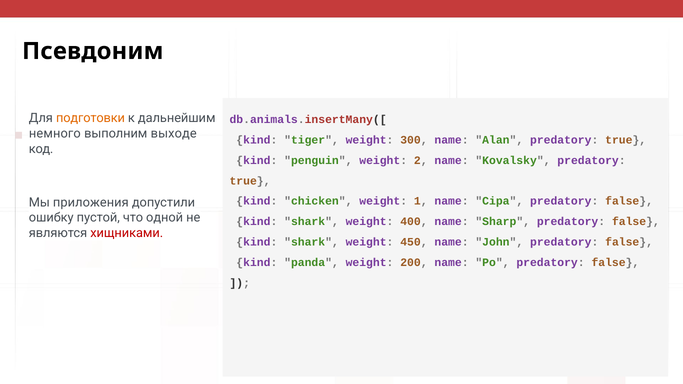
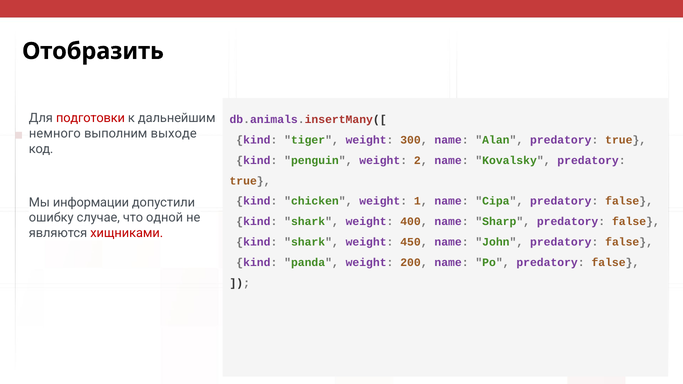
Псевдоним: Псевдоним -> Отобразить
подготовки colour: orange -> red
приложения: приложения -> информации
пустой: пустой -> случае
